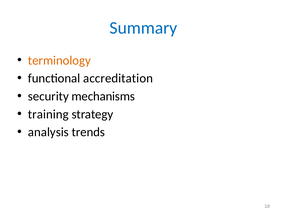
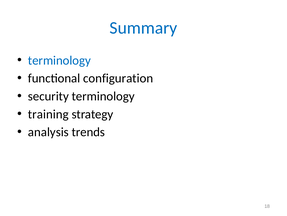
terminology at (59, 60) colour: orange -> blue
accreditation: accreditation -> configuration
security mechanisms: mechanisms -> terminology
